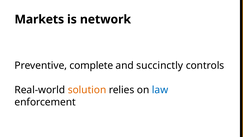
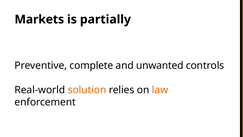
network: network -> partially
succinctly: succinctly -> unwanted
law colour: blue -> orange
